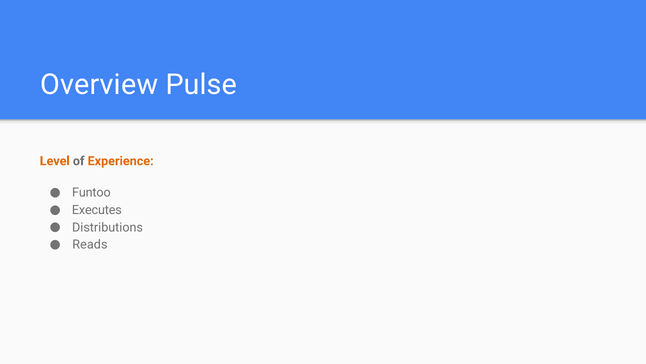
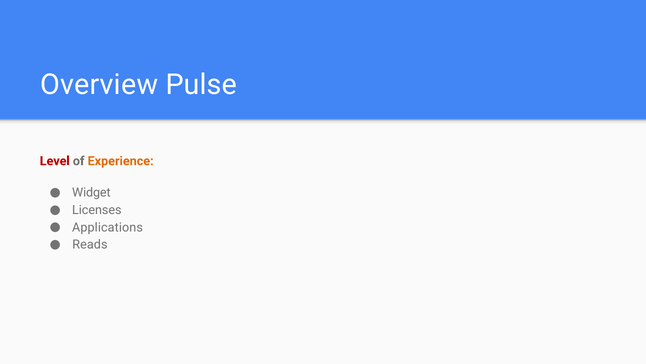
Level colour: orange -> red
Funtoo: Funtoo -> Widget
Executes: Executes -> Licenses
Distributions: Distributions -> Applications
